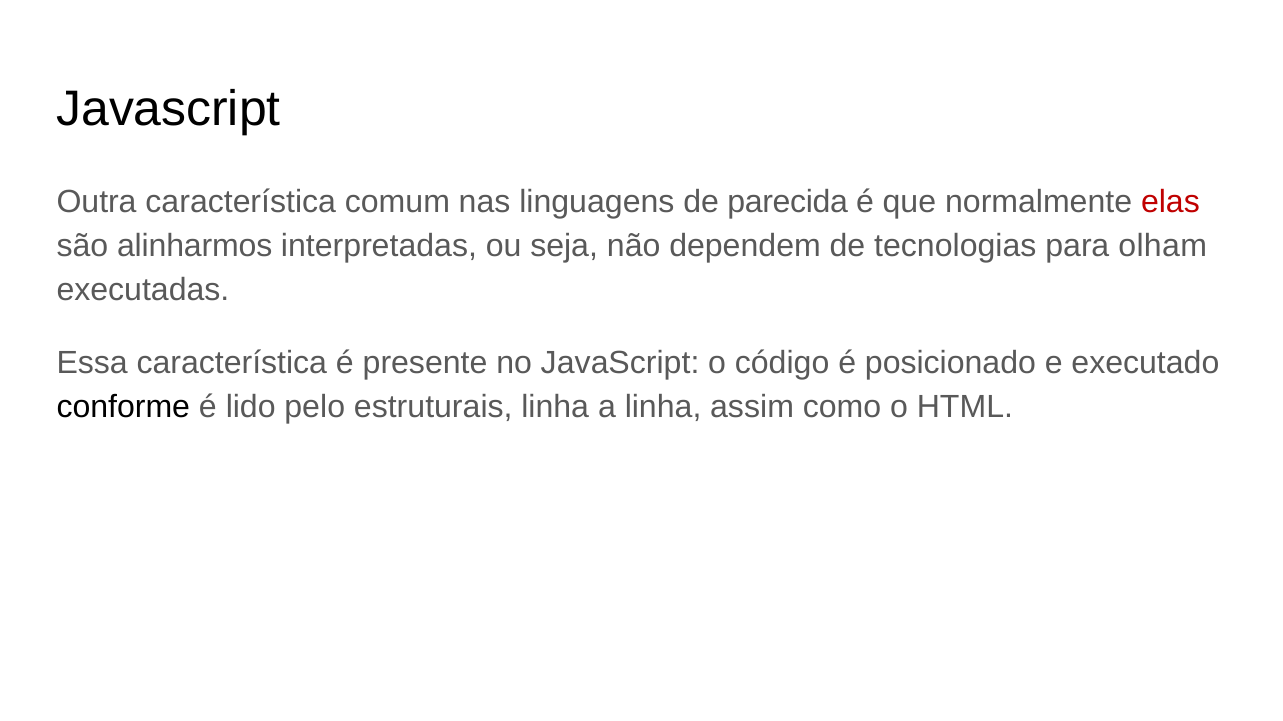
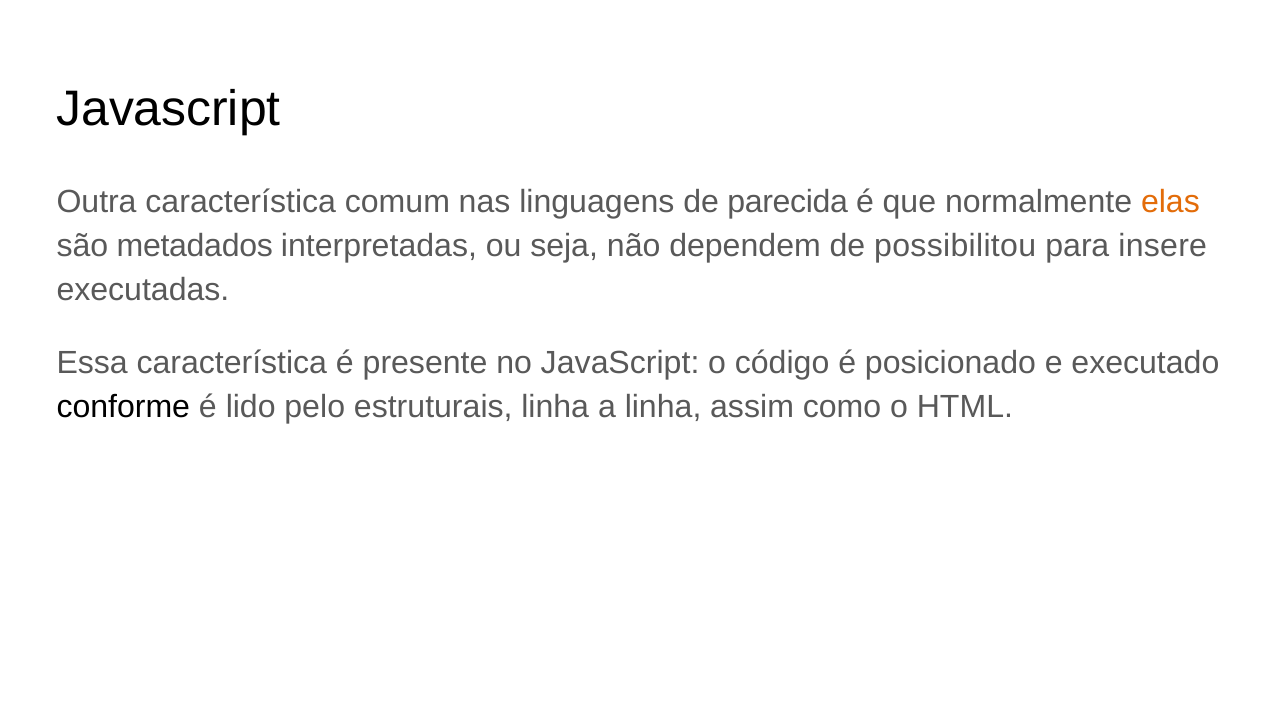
elas colour: red -> orange
alinharmos: alinharmos -> metadados
tecnologias: tecnologias -> possibilitou
olham: olham -> insere
